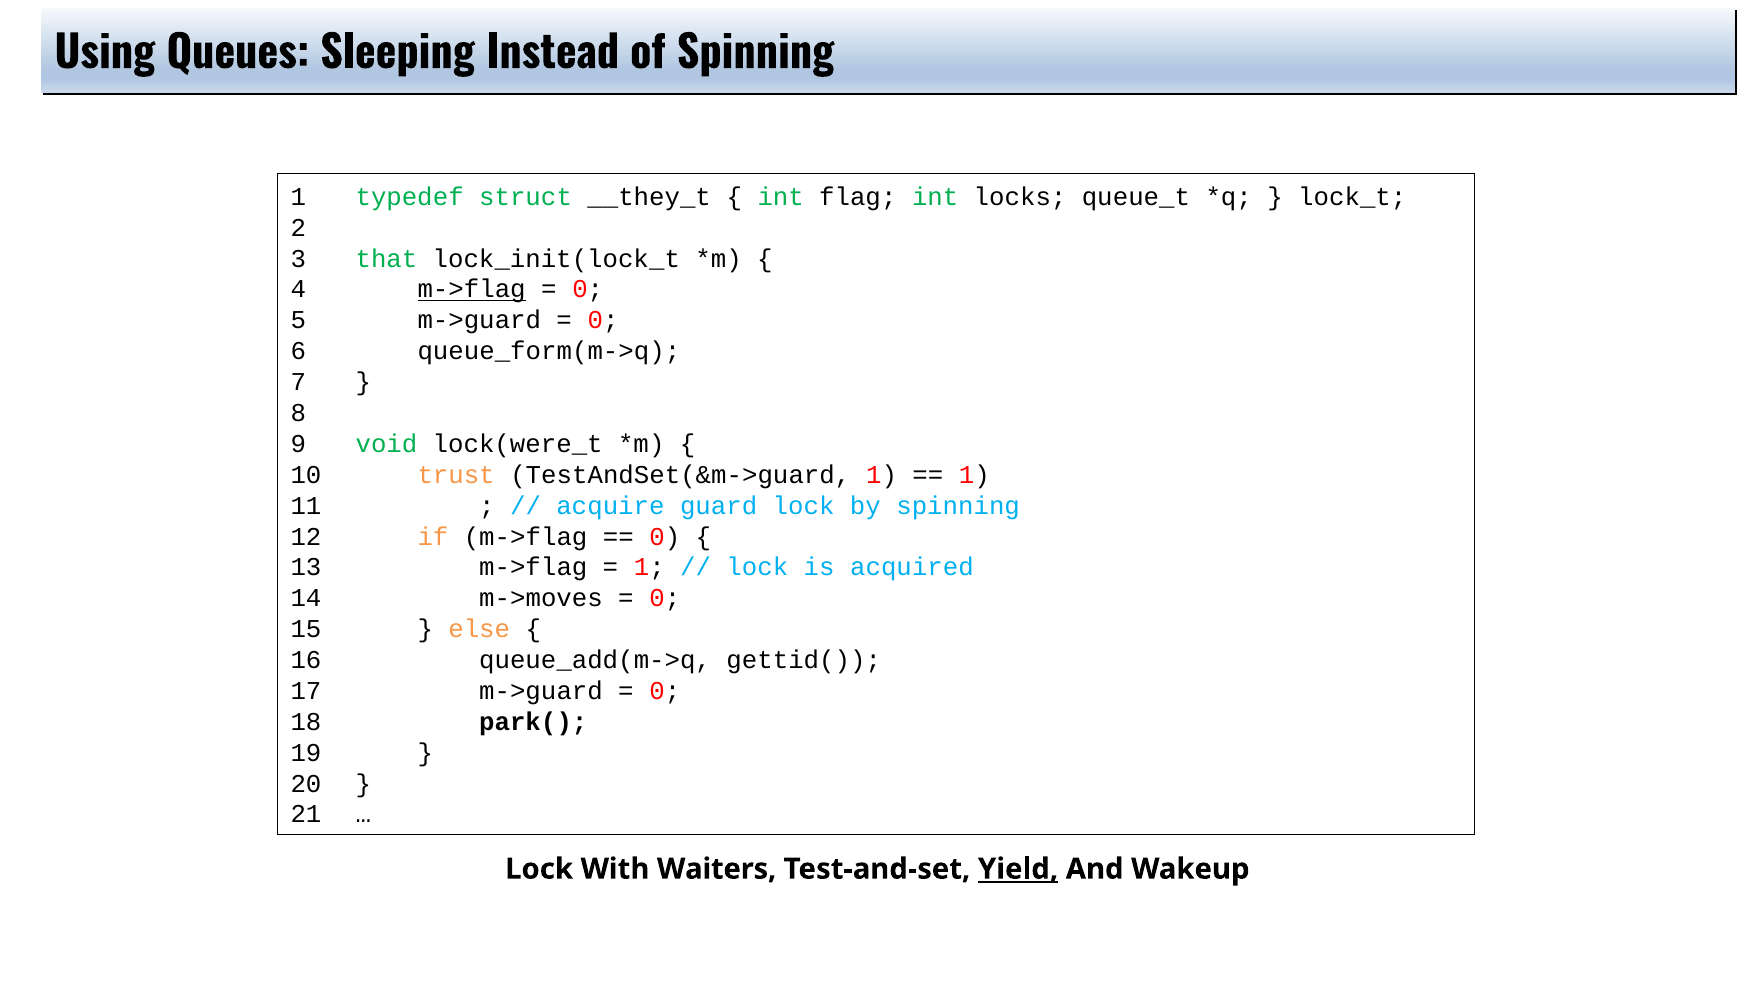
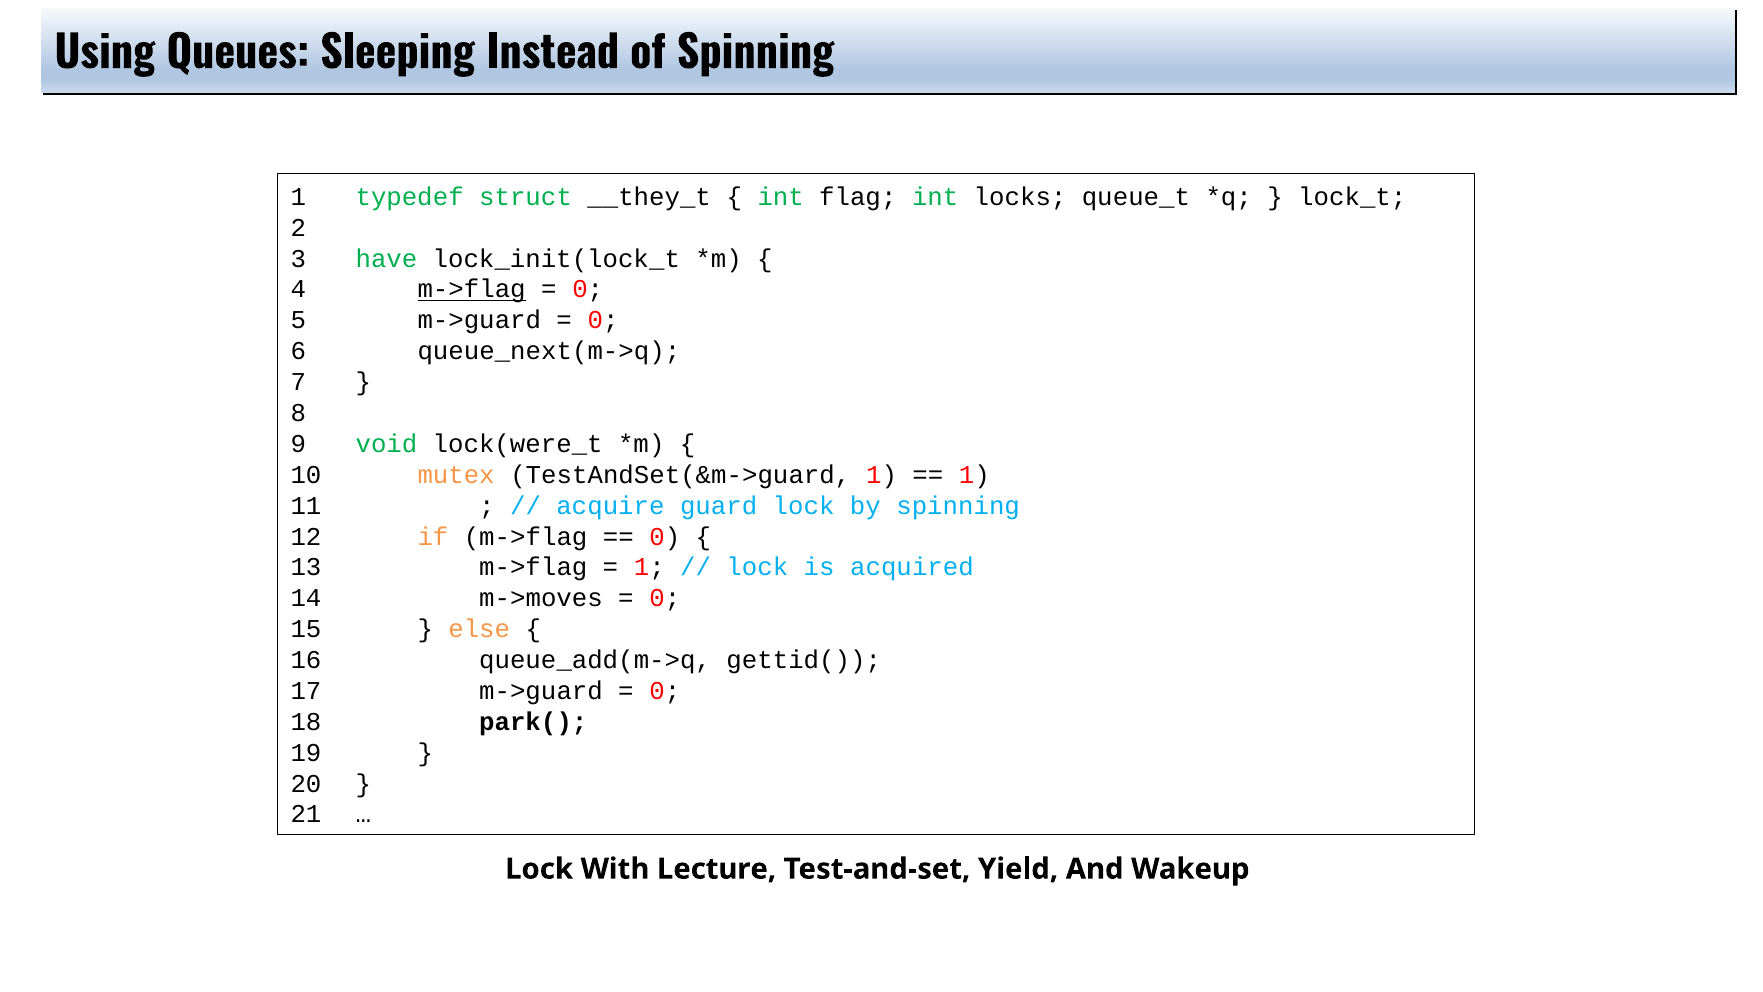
that: that -> have
queue_form(m->q: queue_form(m->q -> queue_next(m->q
trust: trust -> mutex
Waiters: Waiters -> Lecture
Yield underline: present -> none
